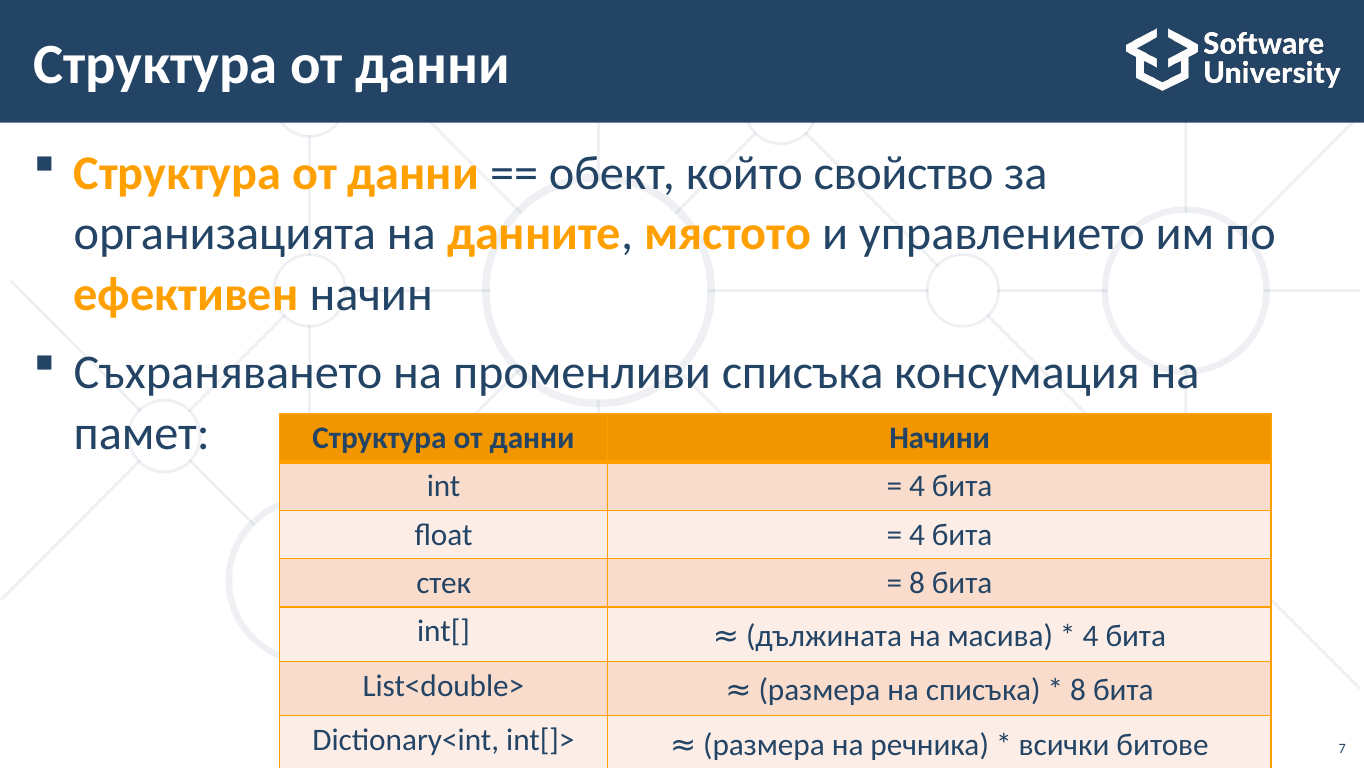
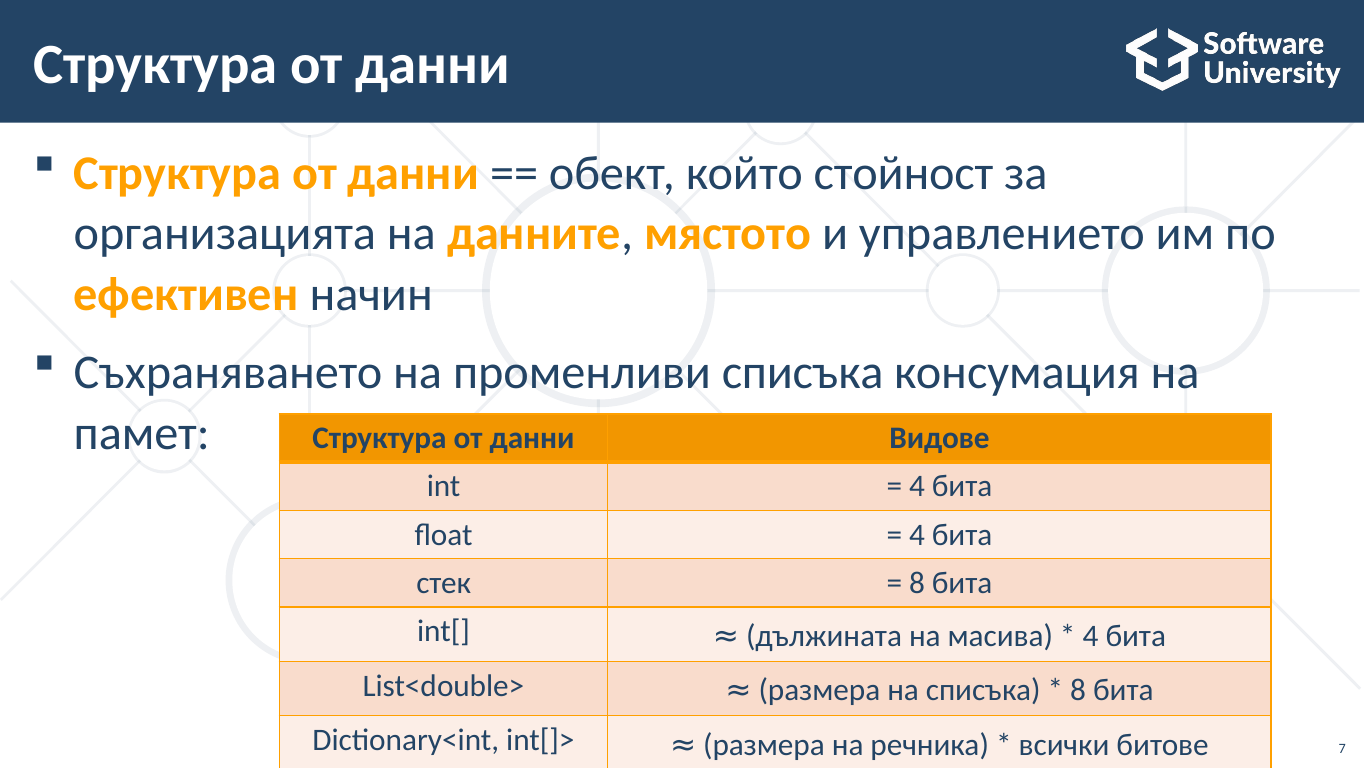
свойство: свойство -> стойност
Начини: Начини -> Видове
